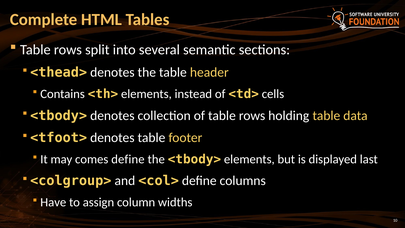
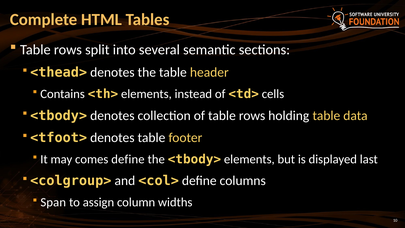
Have: Have -> Span
